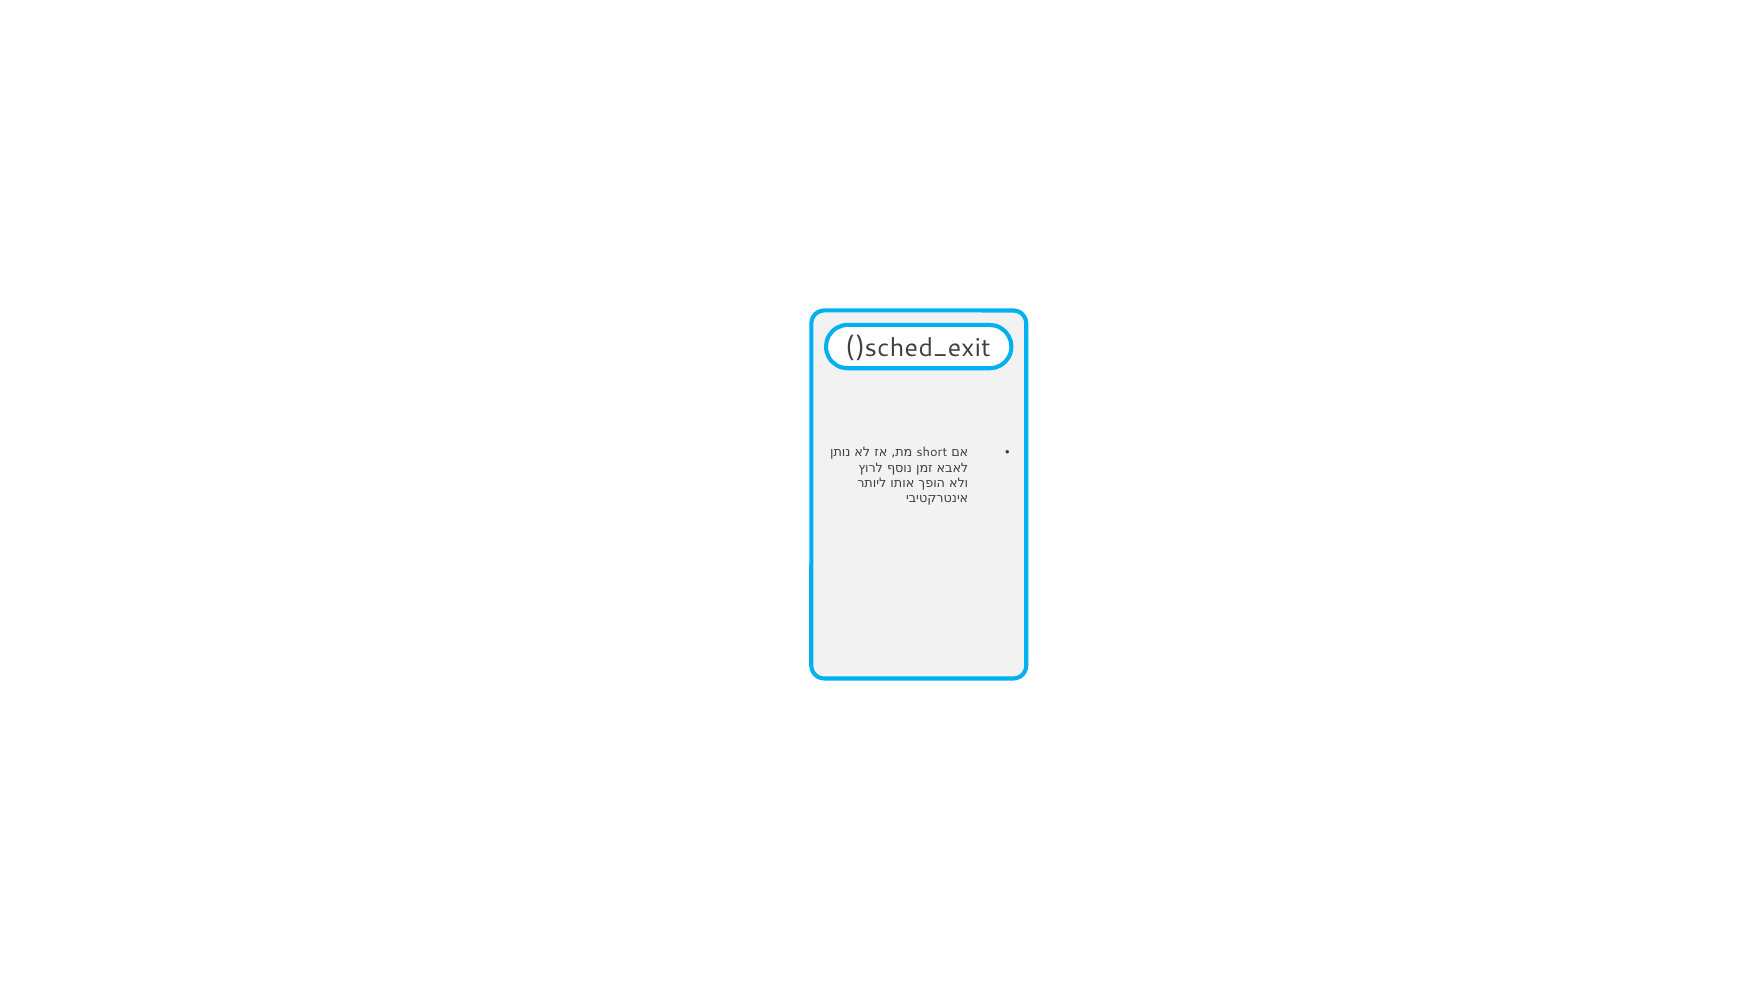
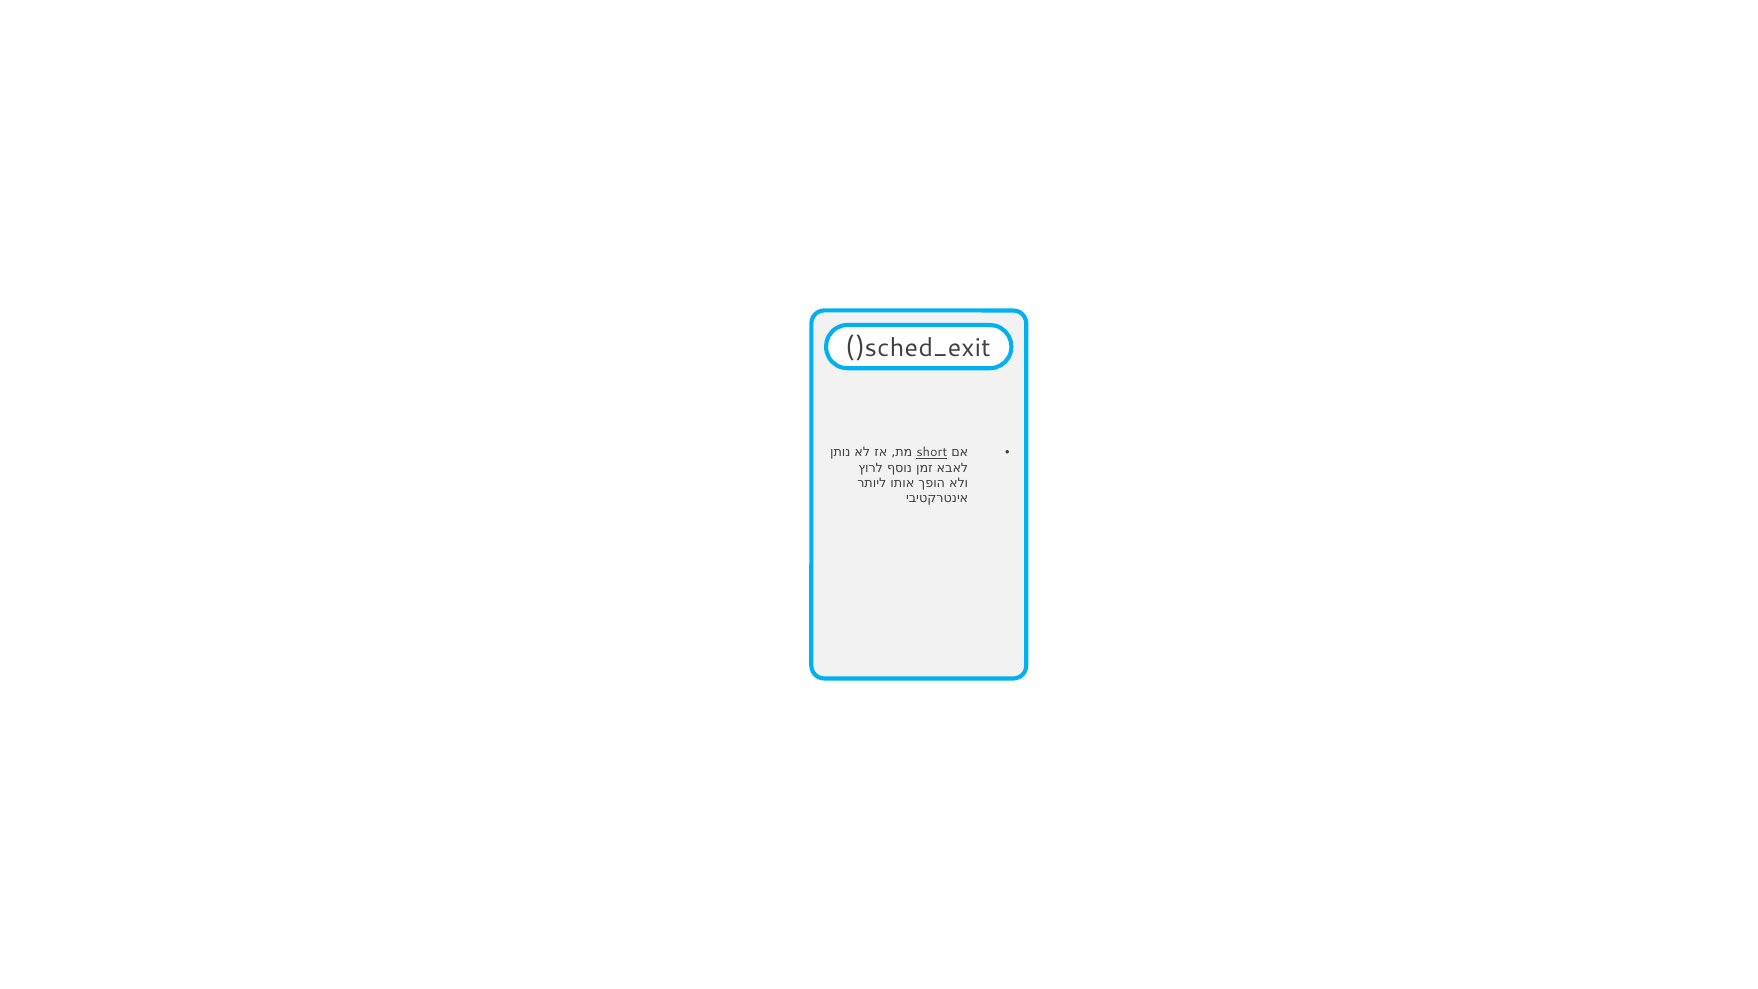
short underline: none -> present
